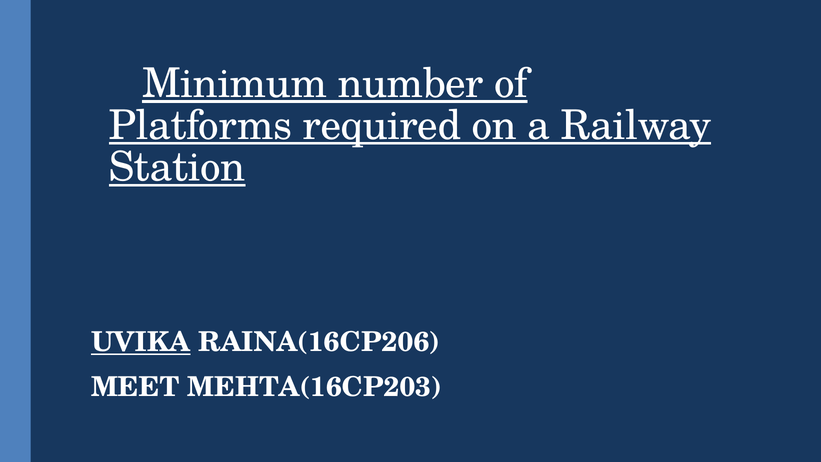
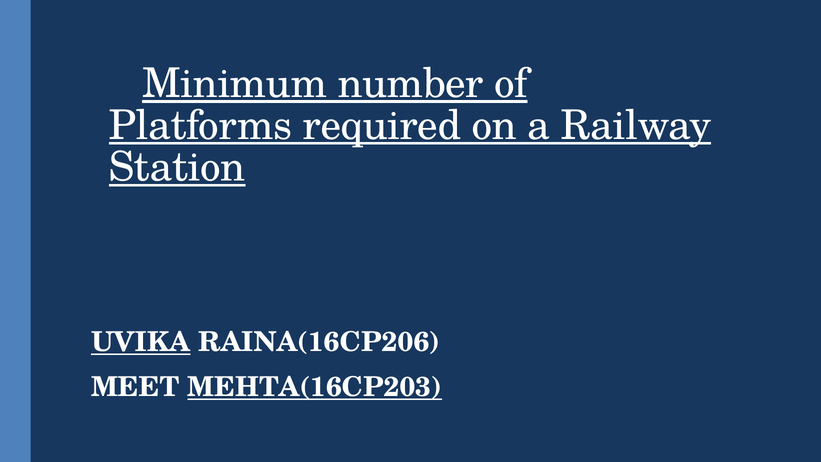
MEHTA(16CP203 underline: none -> present
